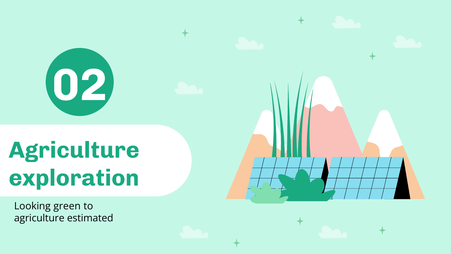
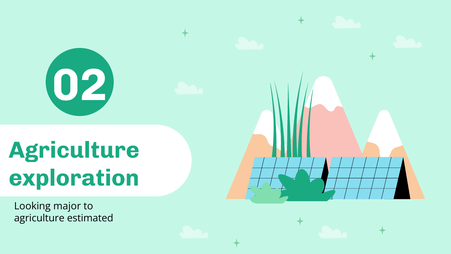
green: green -> major
